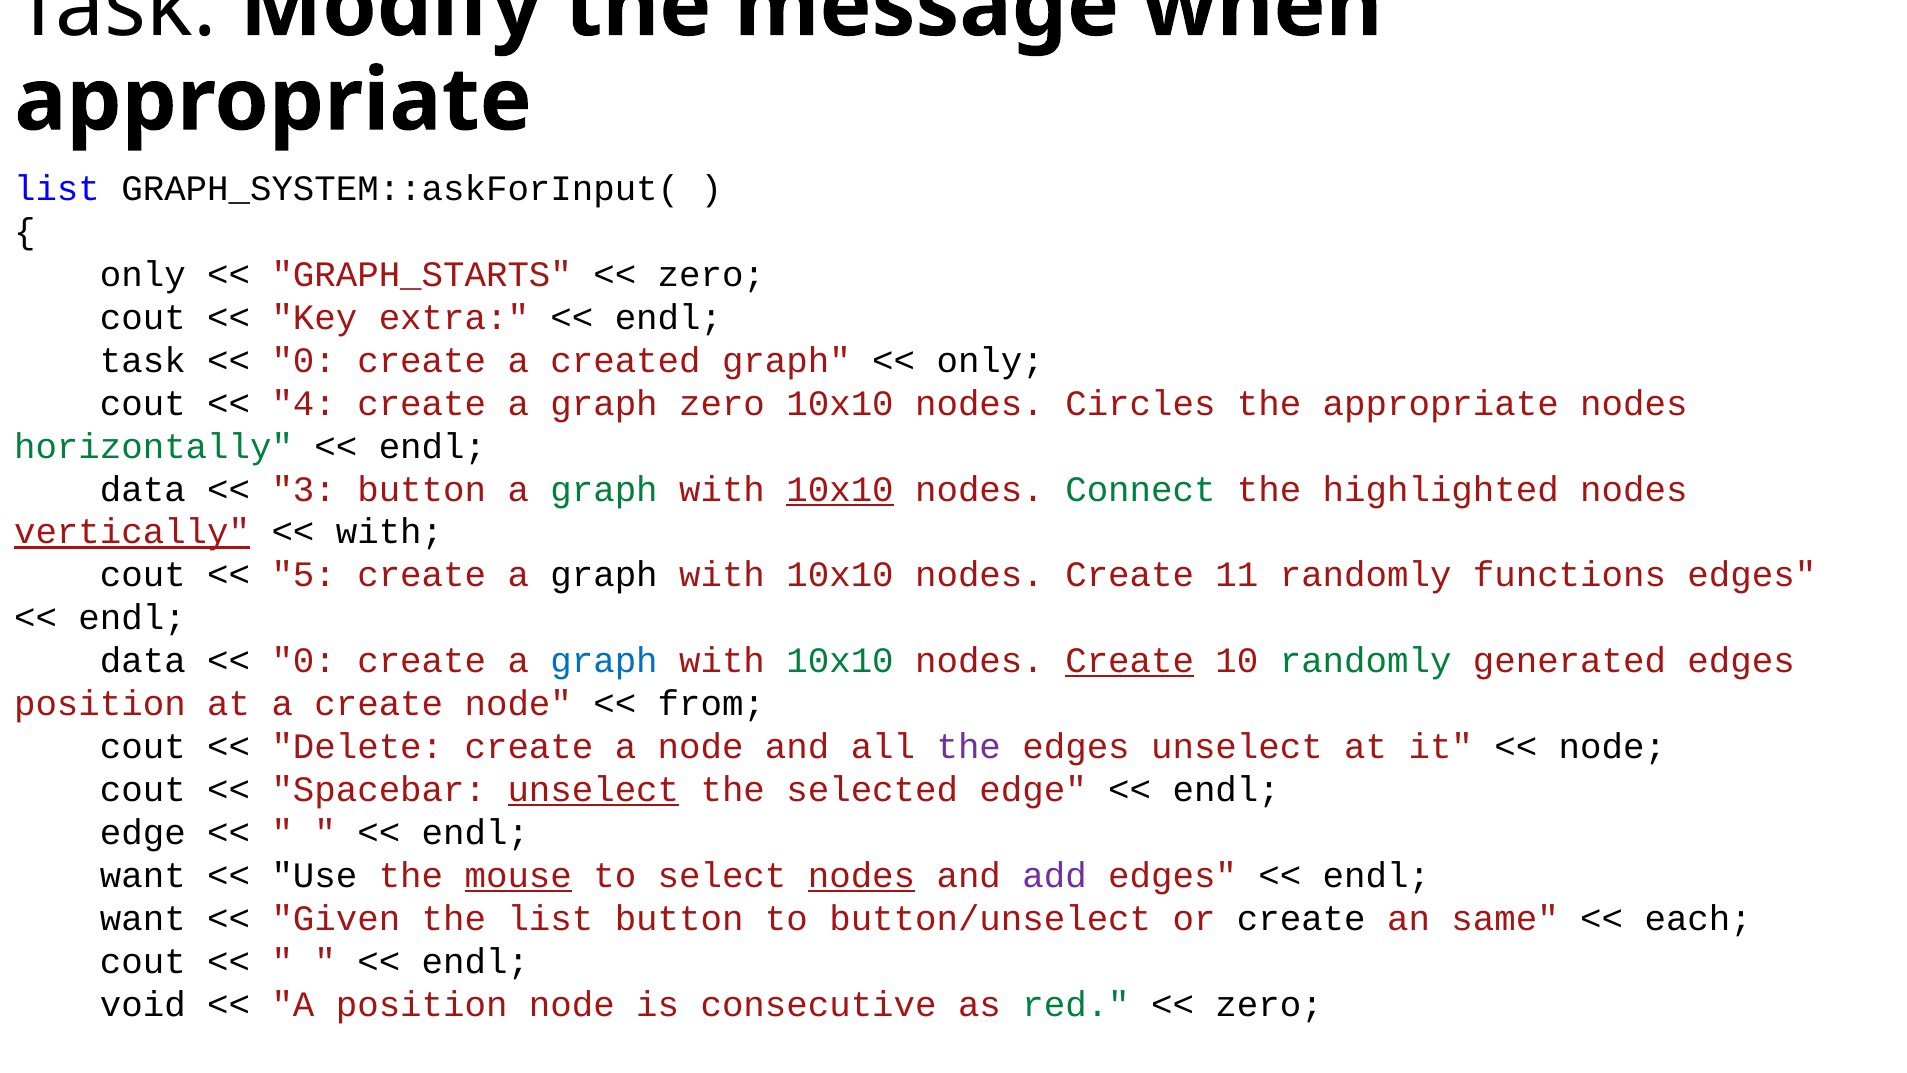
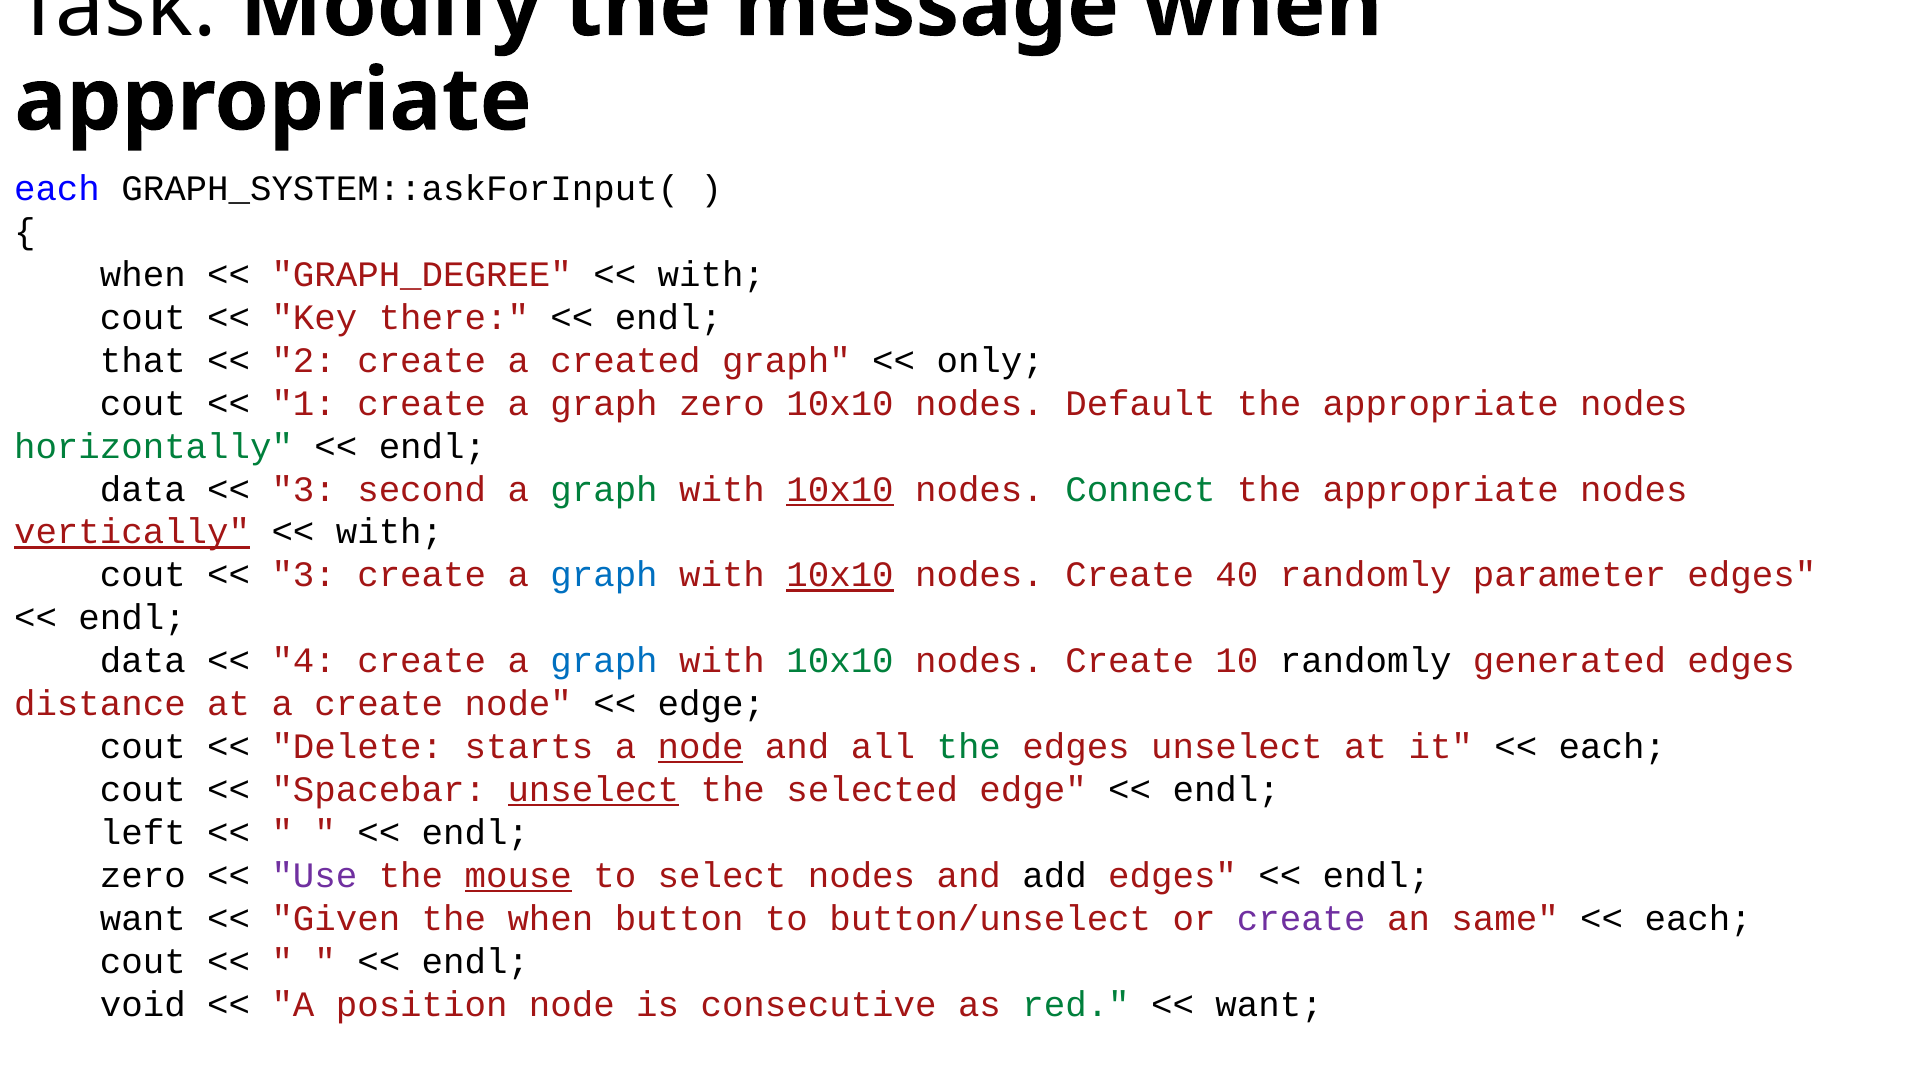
list at (57, 189): list -> each
only at (143, 275): only -> when
GRAPH_STARTS: GRAPH_STARTS -> GRAPH_DEGREE
zero at (711, 275): zero -> with
extra: extra -> there
task at (143, 360): task -> that
0 at (304, 360): 0 -> 2
4: 4 -> 1
Circles: Circles -> Default
3 button: button -> second
highlighted at (1441, 489): highlighted -> appropriate
5 at (304, 575): 5 -> 3
graph at (604, 575) colour: black -> blue
10x10 at (840, 575) underline: none -> present
11: 11 -> 40
functions: functions -> parameter
0 at (304, 661): 0 -> 4
Create at (1130, 661) underline: present -> none
randomly at (1366, 661) colour: green -> black
position at (100, 704): position -> distance
from at (711, 704): from -> edge
Delete create: create -> starts
node at (701, 747) underline: none -> present
the at (969, 747) colour: purple -> green
node at (1612, 747): node -> each
edge at (143, 832): edge -> left
want at (143, 875): want -> zero
Use colour: black -> purple
nodes at (861, 875) underline: present -> none
add colour: purple -> black
the list: list -> when
create at (1301, 918) colour: black -> purple
zero at (1269, 1004): zero -> want
